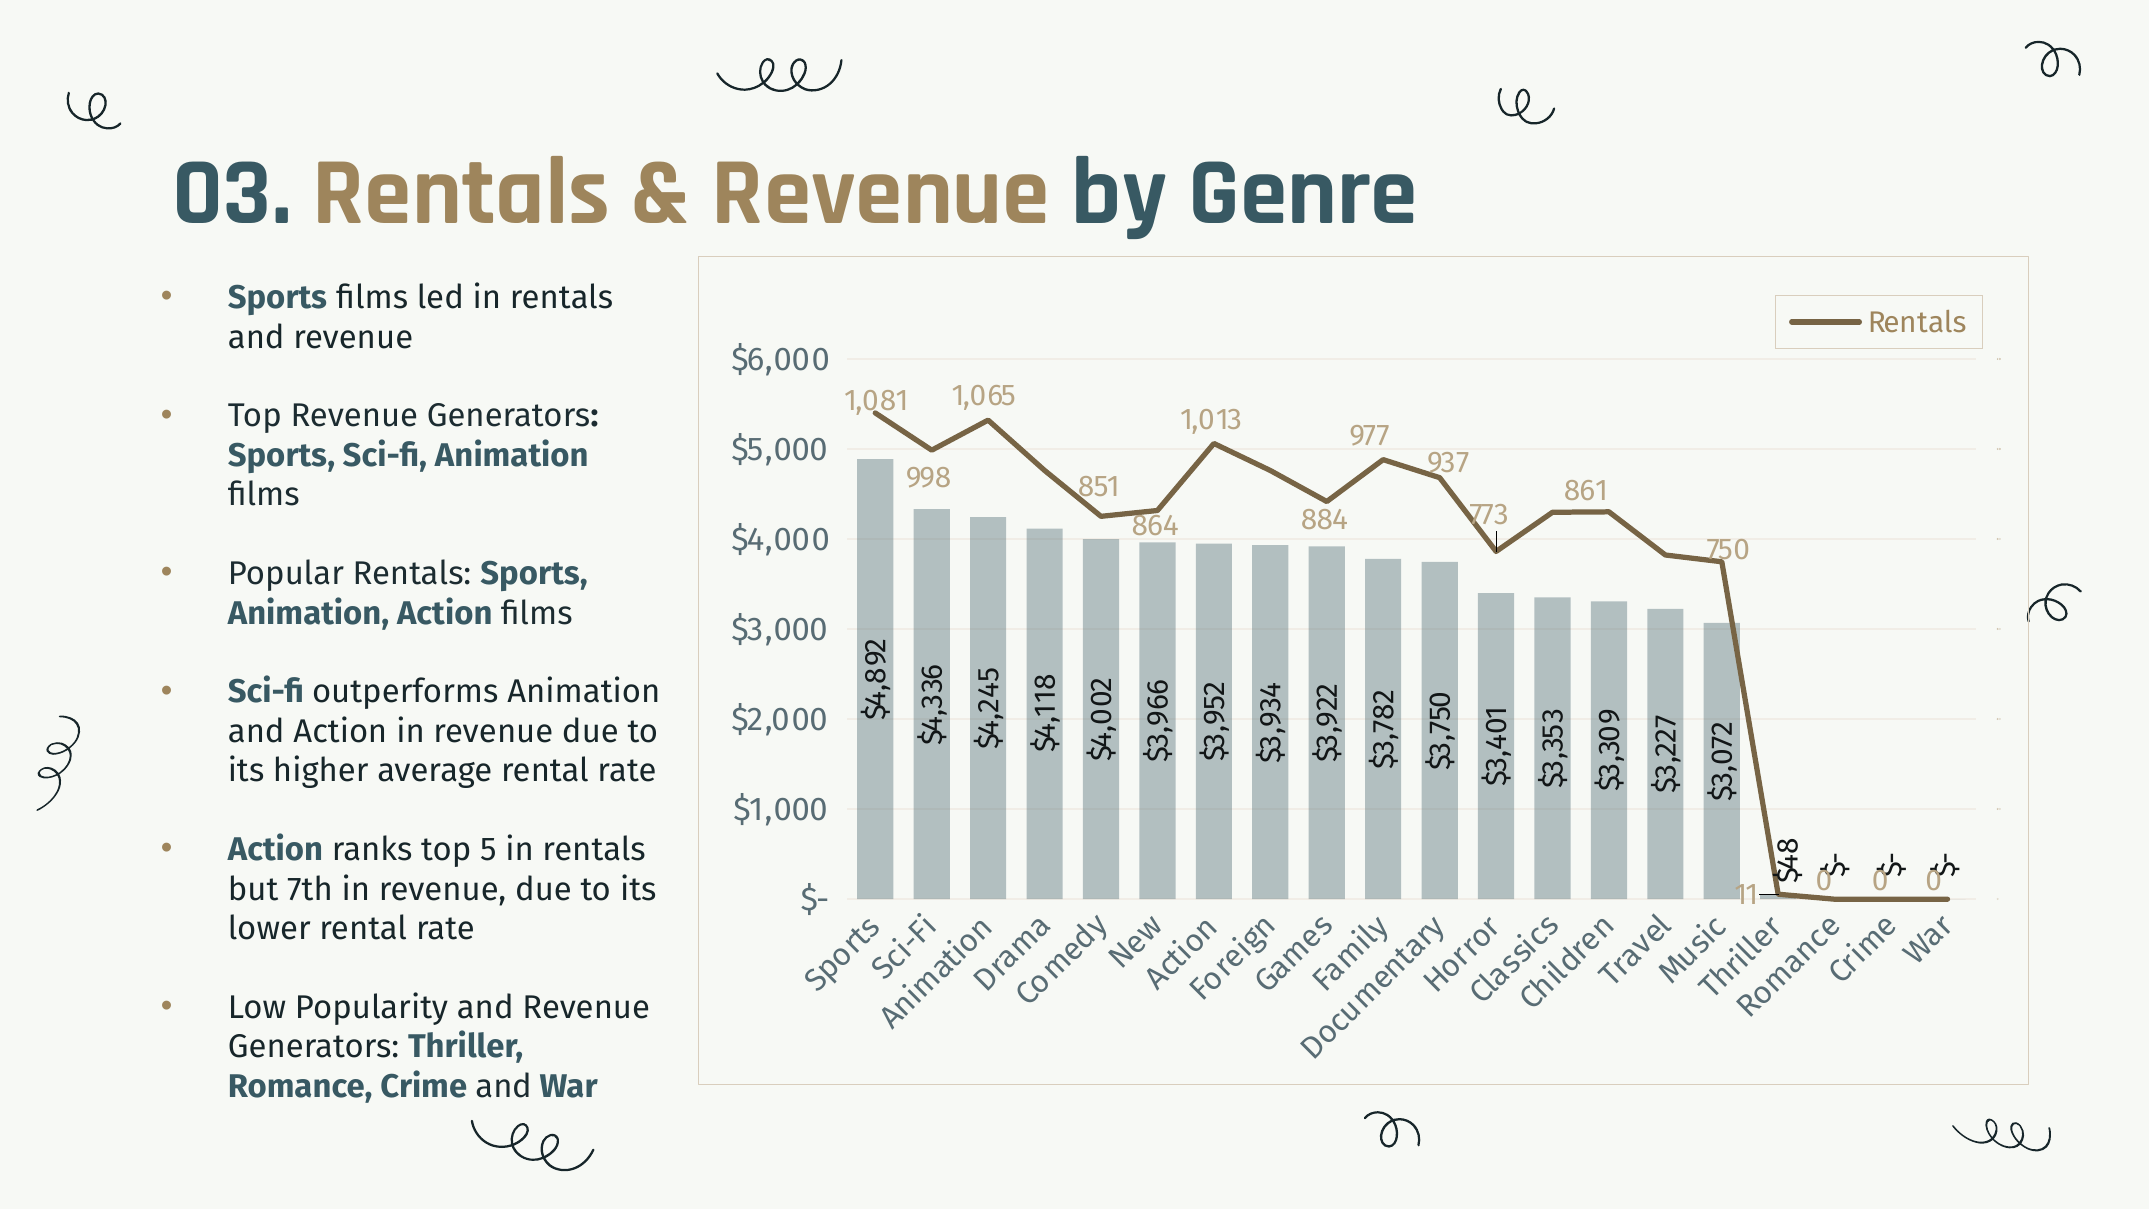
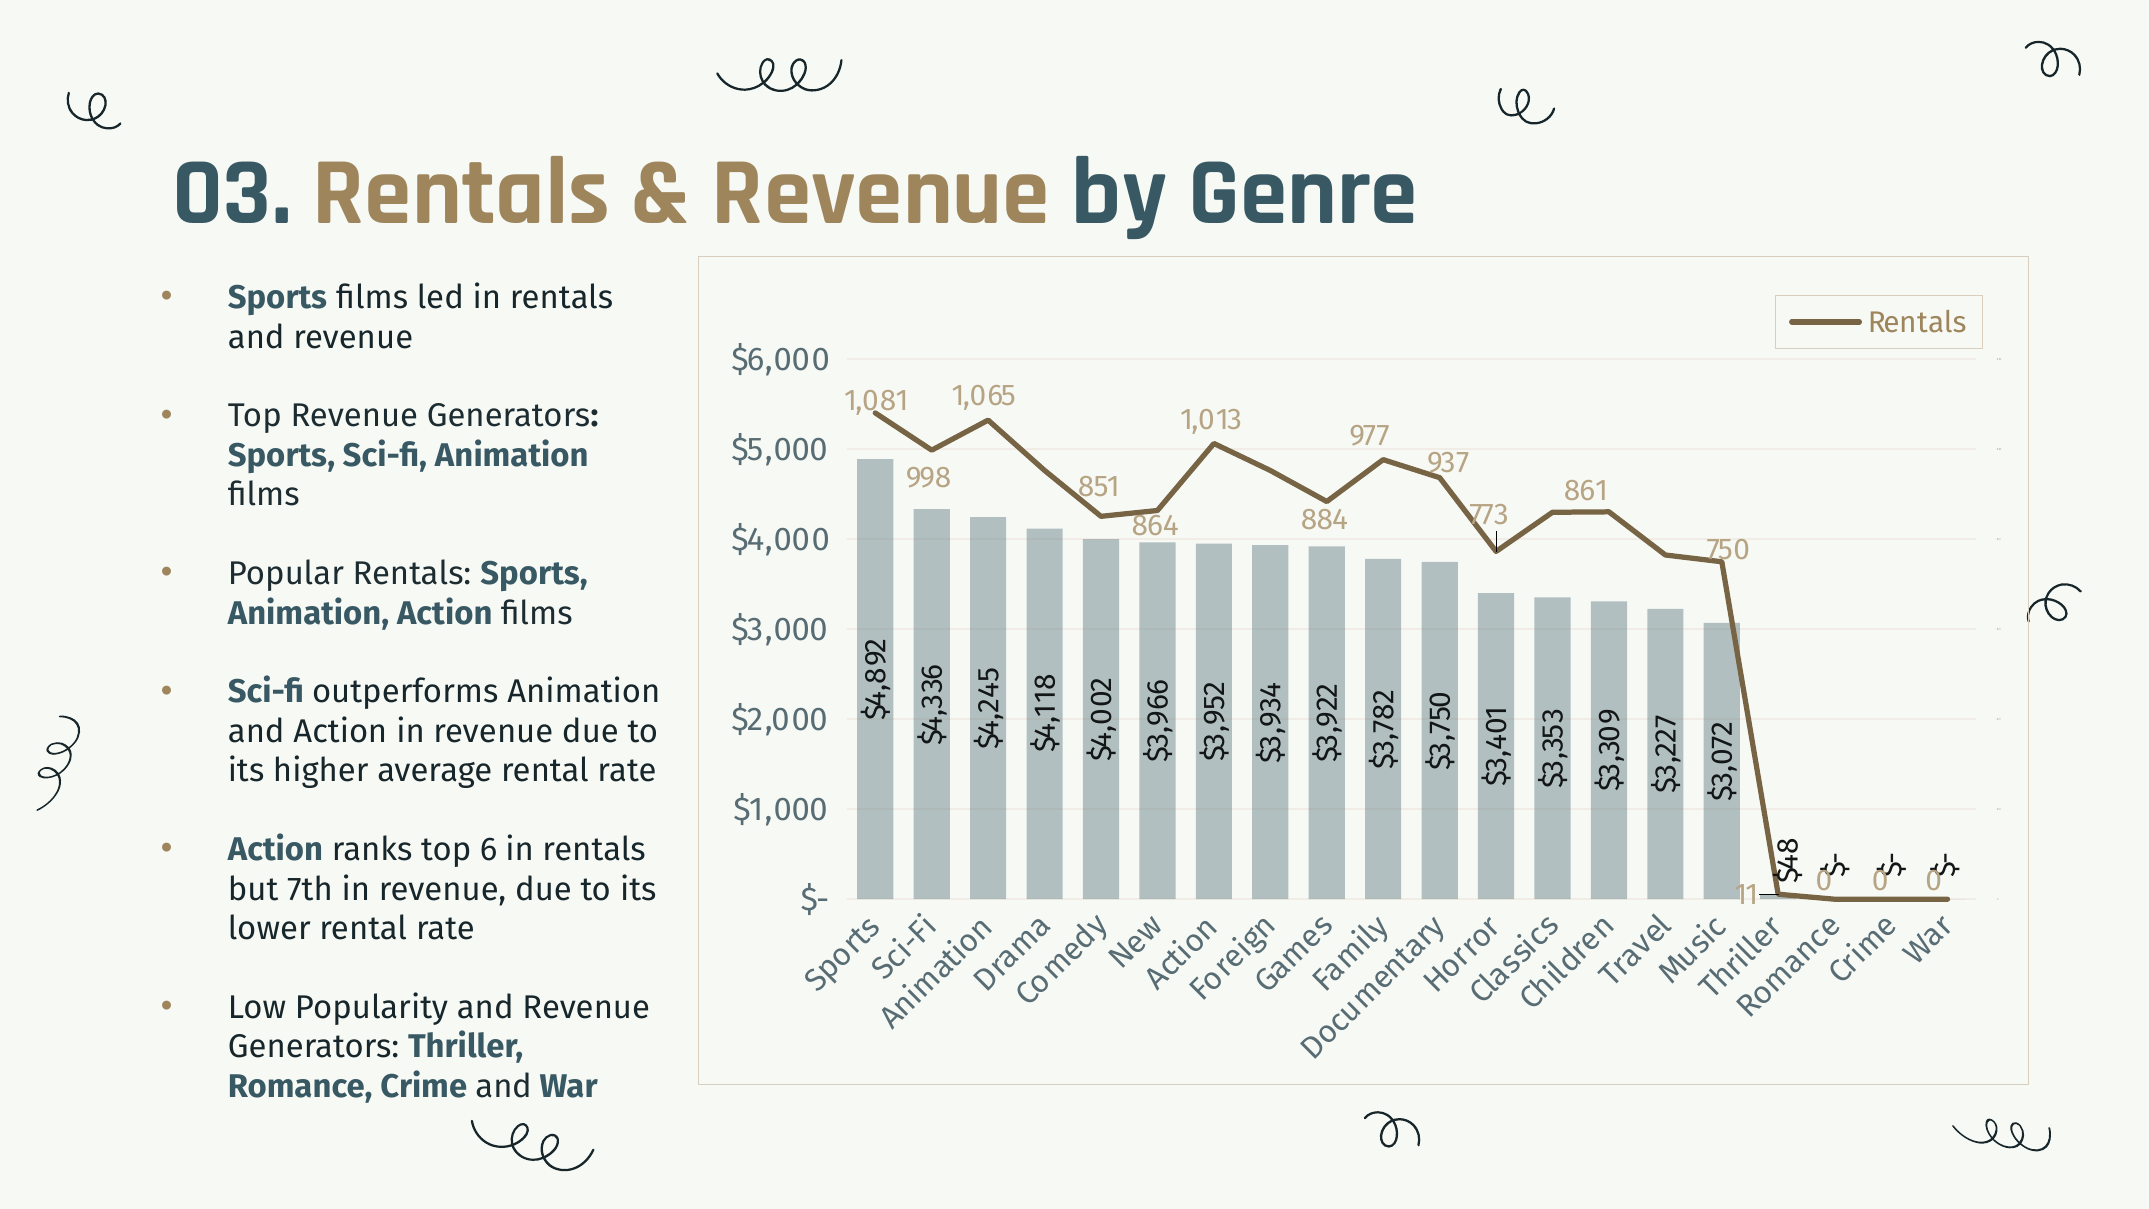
top 5: 5 -> 6
